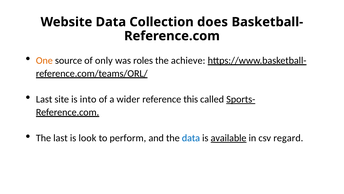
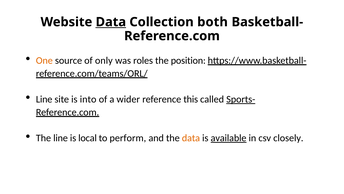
Data at (111, 22) underline: none -> present
does: does -> both
achieve: achieve -> position
Last at (44, 99): Last -> Line
The last: last -> line
look: look -> local
data at (191, 138) colour: blue -> orange
regard: regard -> closely
